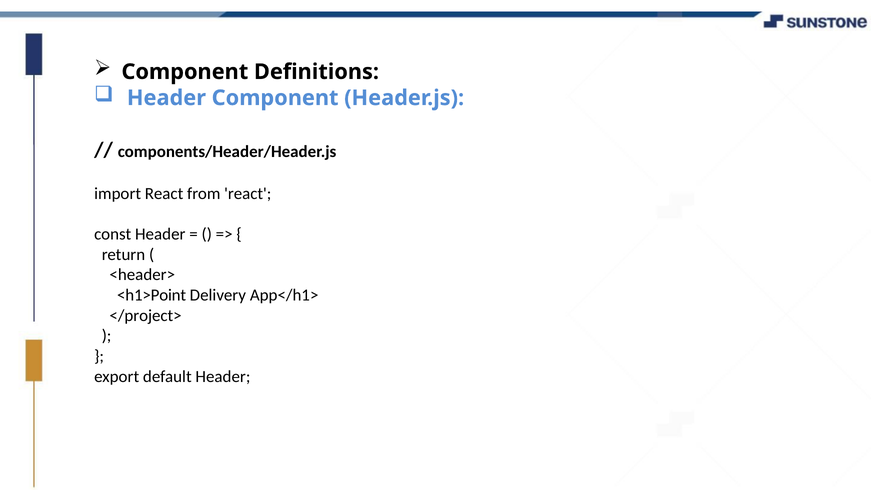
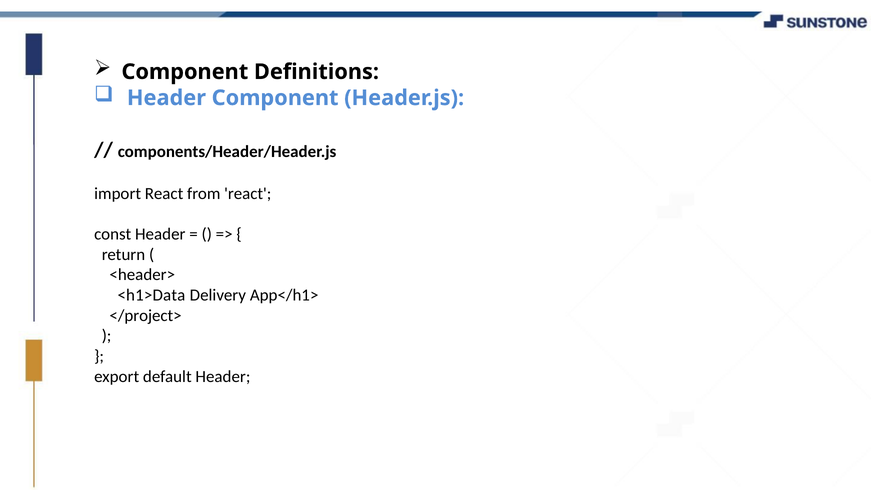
<h1>Point: <h1>Point -> <h1>Data
